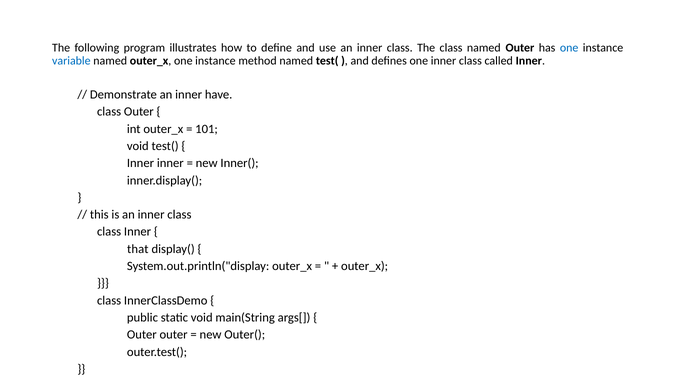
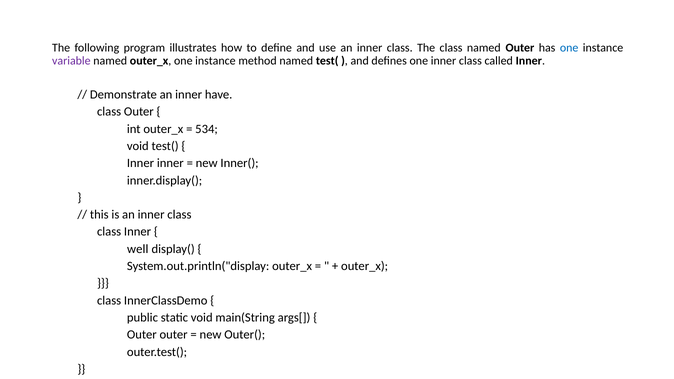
variable colour: blue -> purple
101: 101 -> 534
that: that -> well
